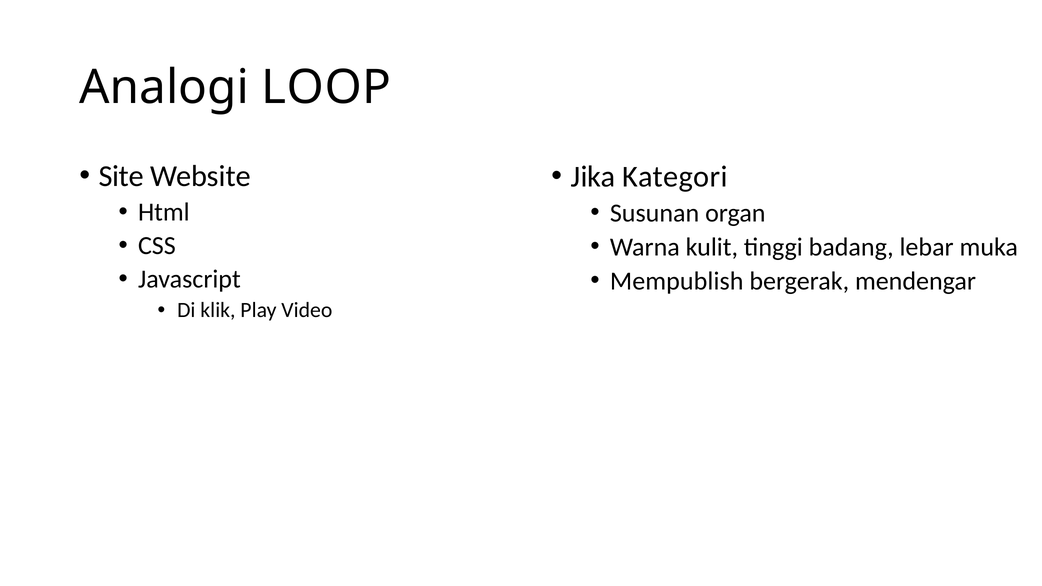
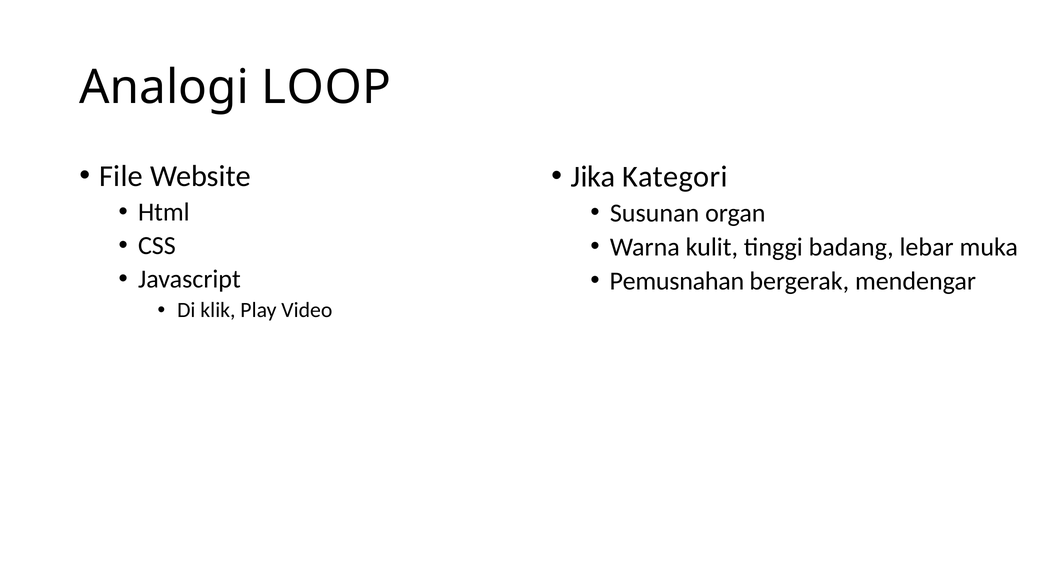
Site: Site -> File
Mempublish: Mempublish -> Pemusnahan
